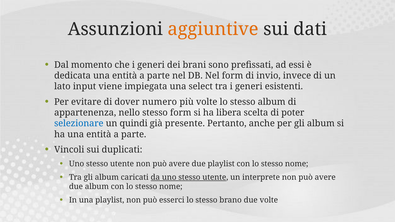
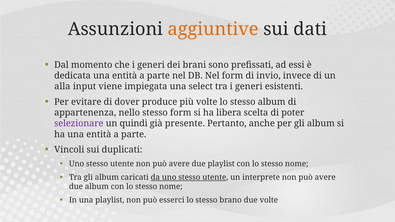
lato: lato -> alla
numero: numero -> produce
selezionare colour: blue -> purple
